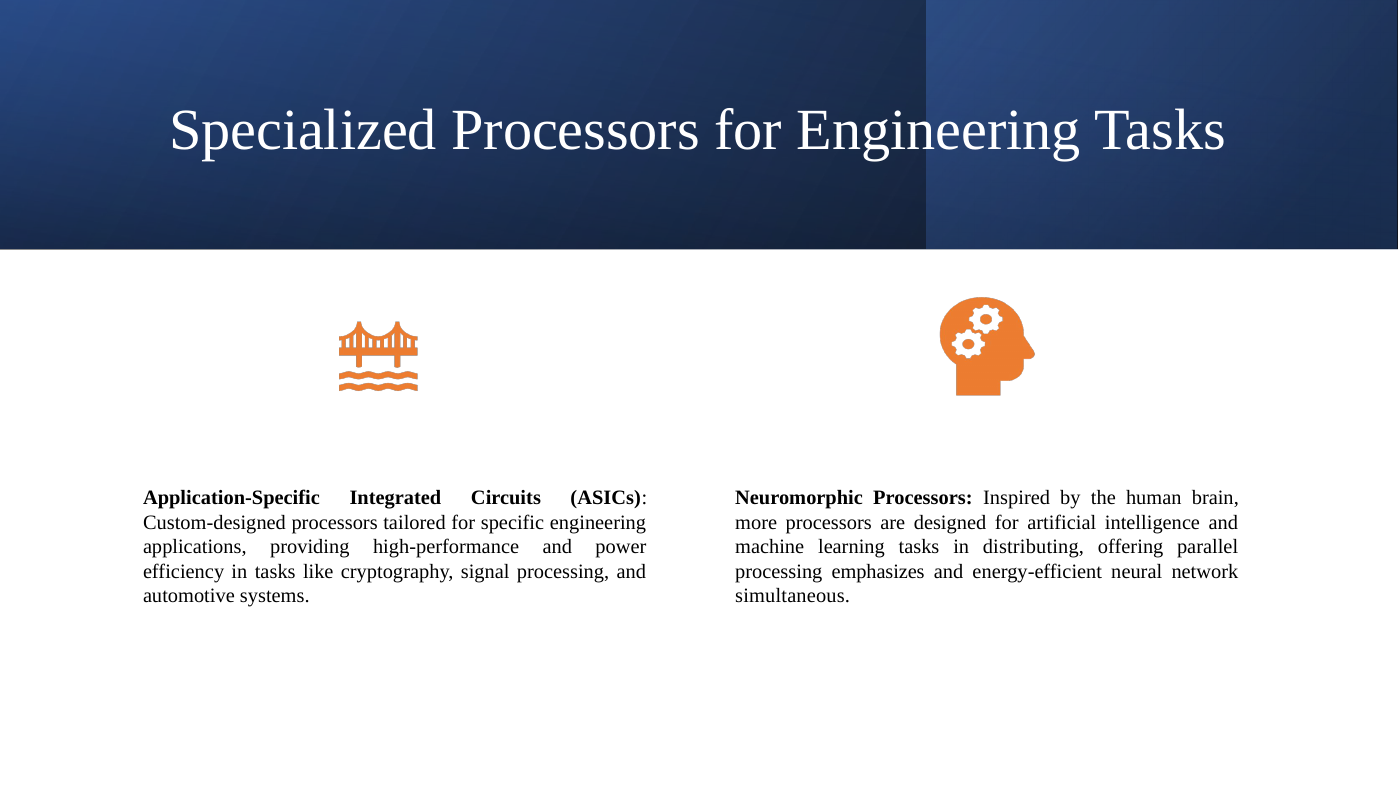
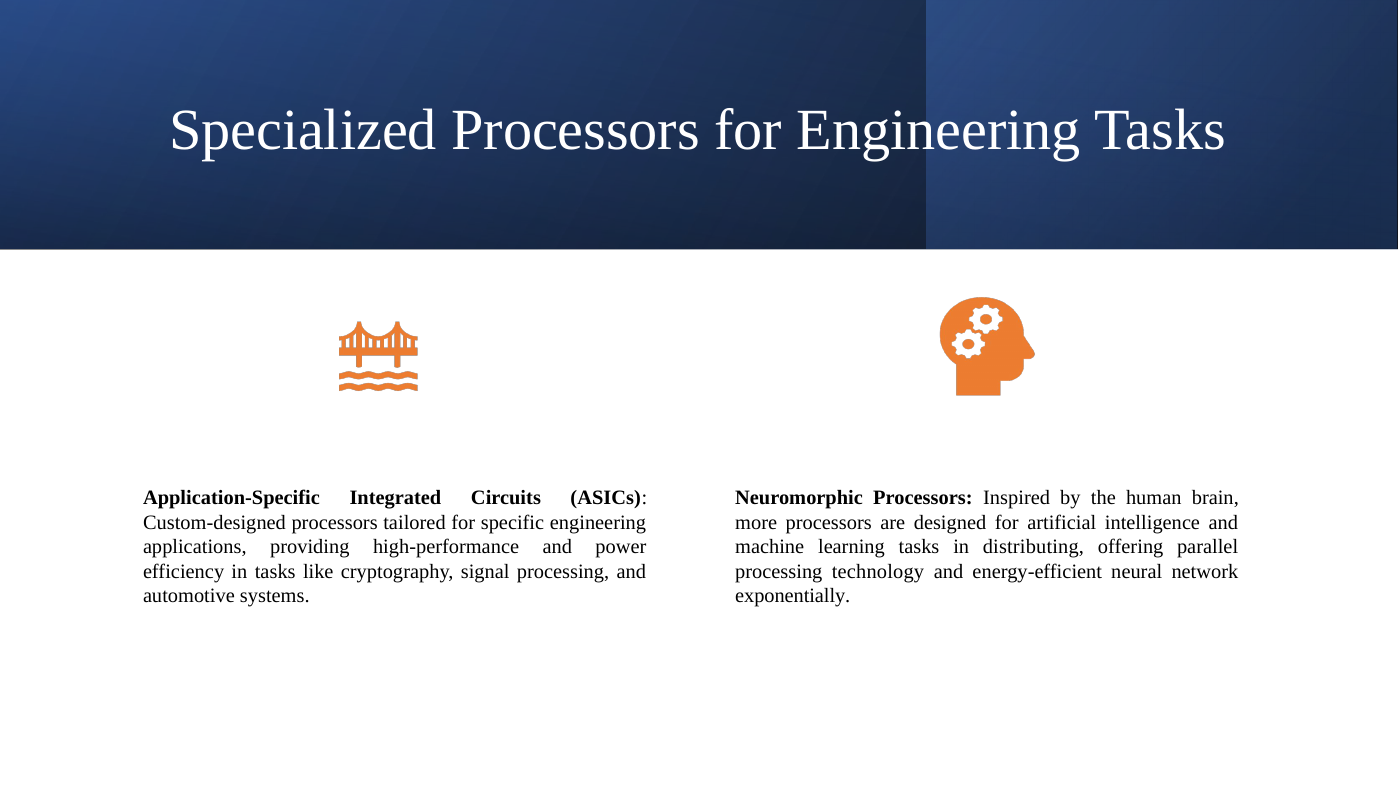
emphasizes: emphasizes -> technology
simultaneous: simultaneous -> exponentially
